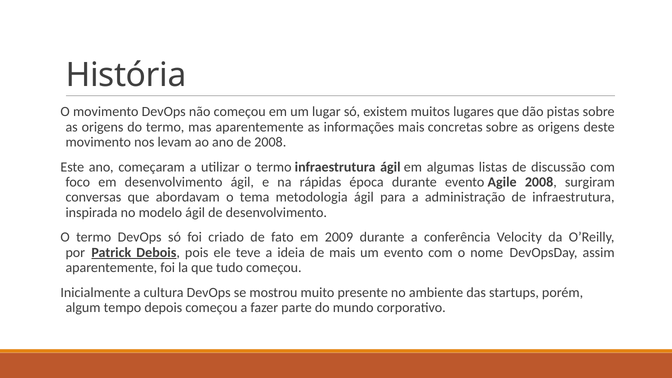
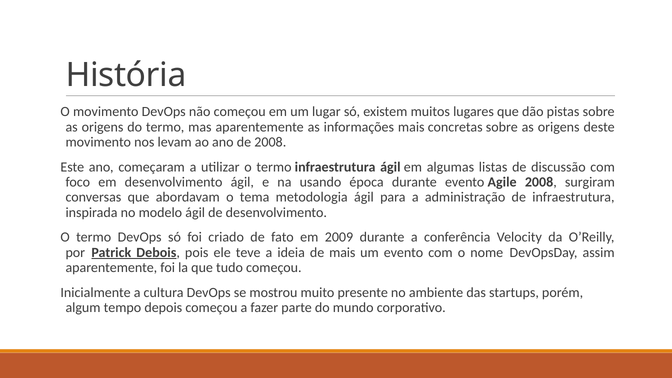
rápidas: rápidas -> usando
